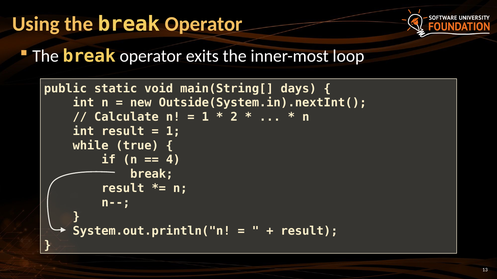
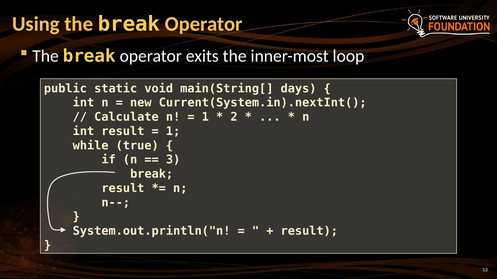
Outside(System.in).nextInt(: Outside(System.in).nextInt( -> Current(System.in).nextInt(
4: 4 -> 3
